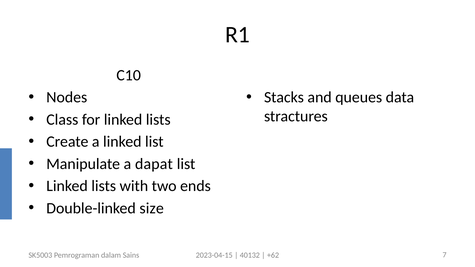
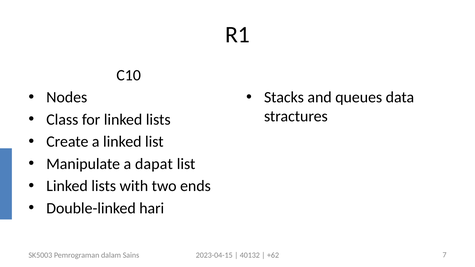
size: size -> hari
